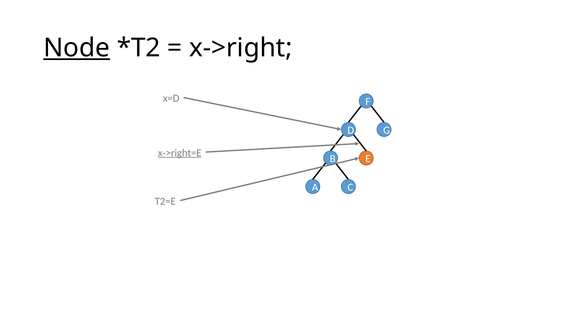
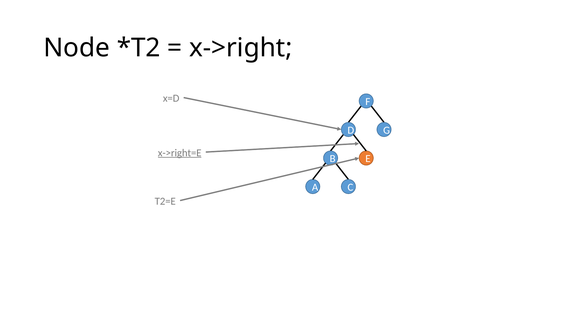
Node underline: present -> none
